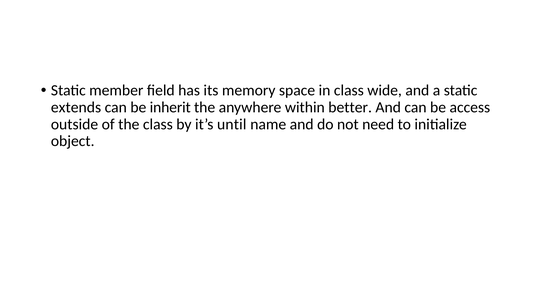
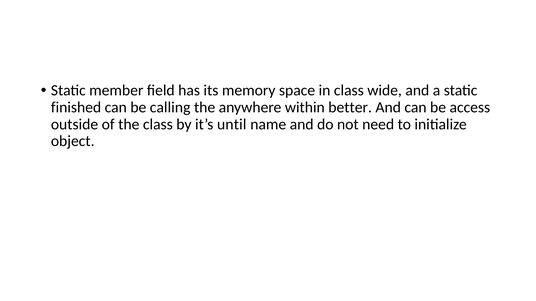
extends: extends -> finished
inherit: inherit -> calling
